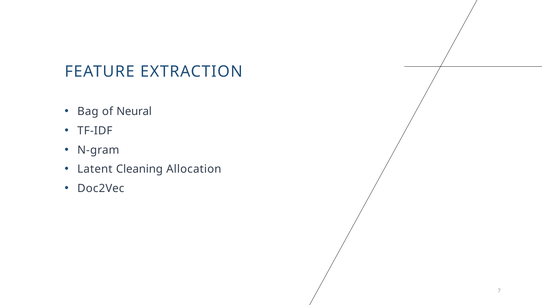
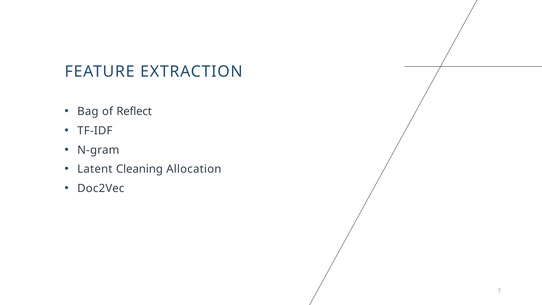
Neural: Neural -> Reflect
